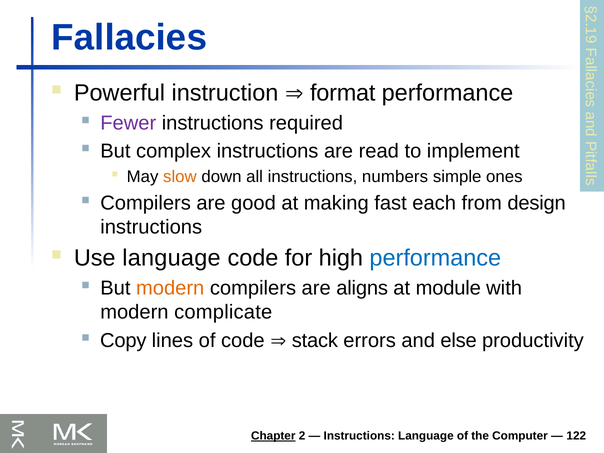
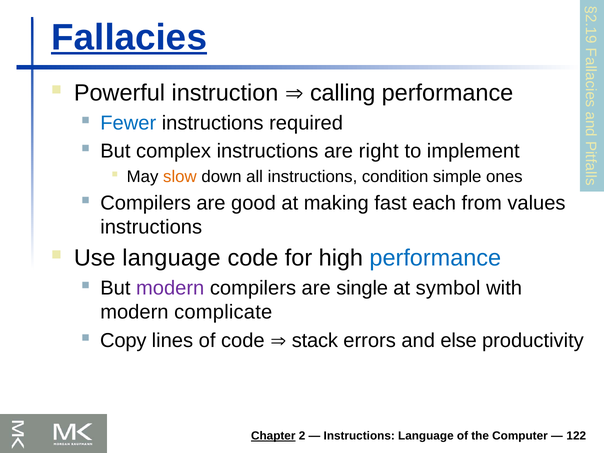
Fallacies underline: none -> present
format: format -> calling
Fewer colour: purple -> blue
read: read -> right
numbers: numbers -> condition
design: design -> values
modern at (170, 288) colour: orange -> purple
aligns: aligns -> single
module: module -> symbol
